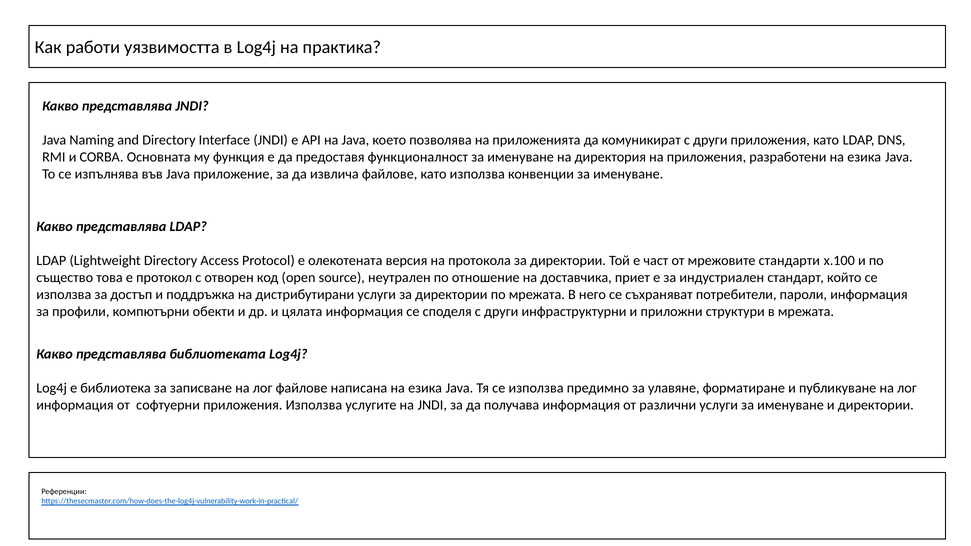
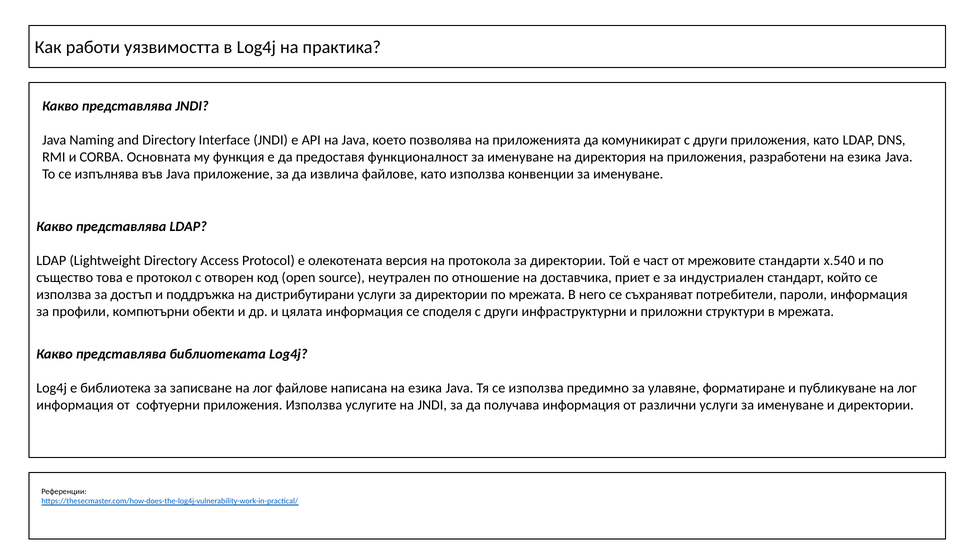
x.100: x.100 -> x.540
